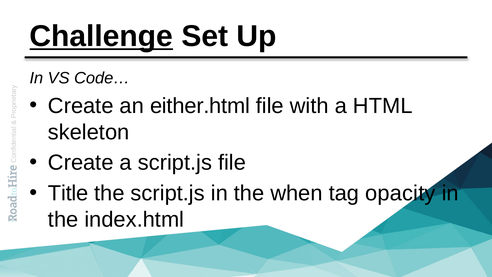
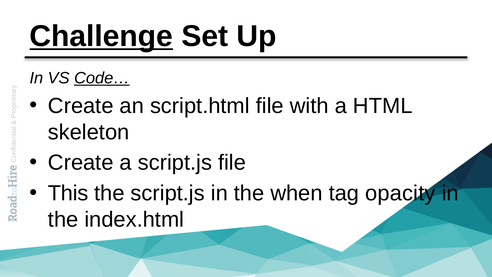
Code… underline: none -> present
either.html: either.html -> script.html
Title: Title -> This
